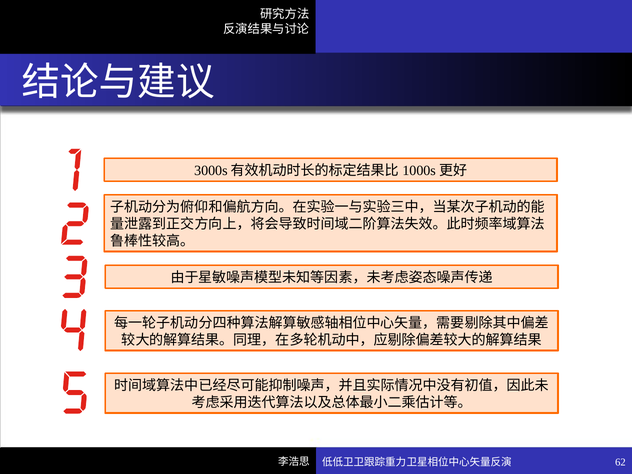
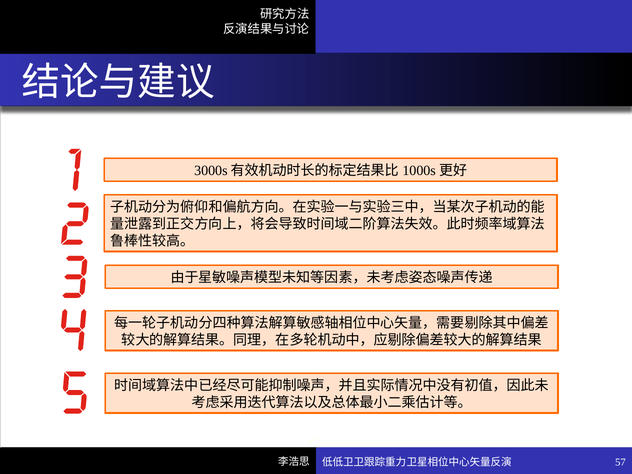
62: 62 -> 57
